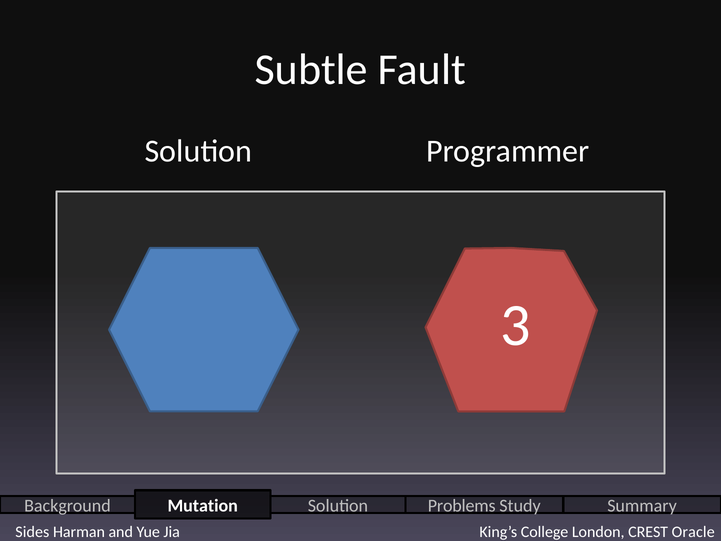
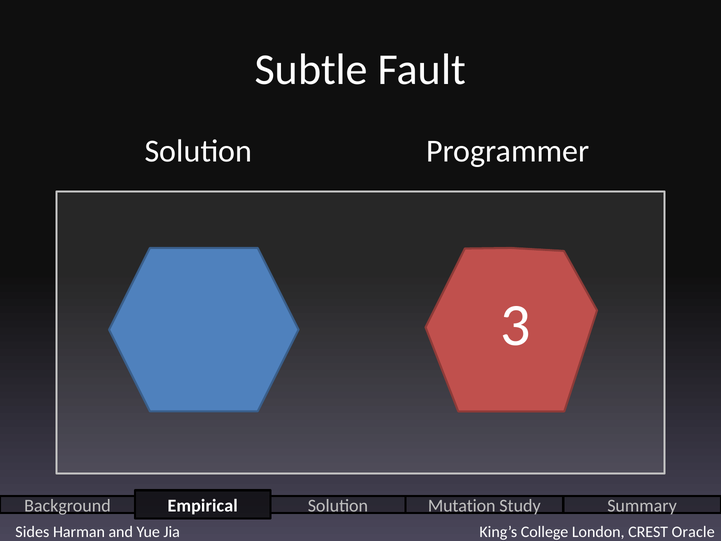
Mutation: Mutation -> Empirical
Problems: Problems -> Mutation
